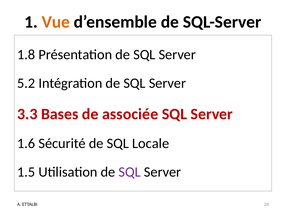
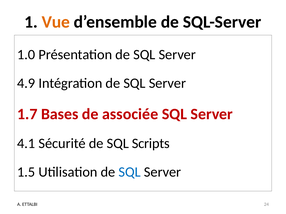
1.8: 1.8 -> 1.0
5.2: 5.2 -> 4.9
3.3: 3.3 -> 1.7
1.6: 1.6 -> 4.1
Locale: Locale -> Scripts
SQL at (130, 172) colour: purple -> blue
